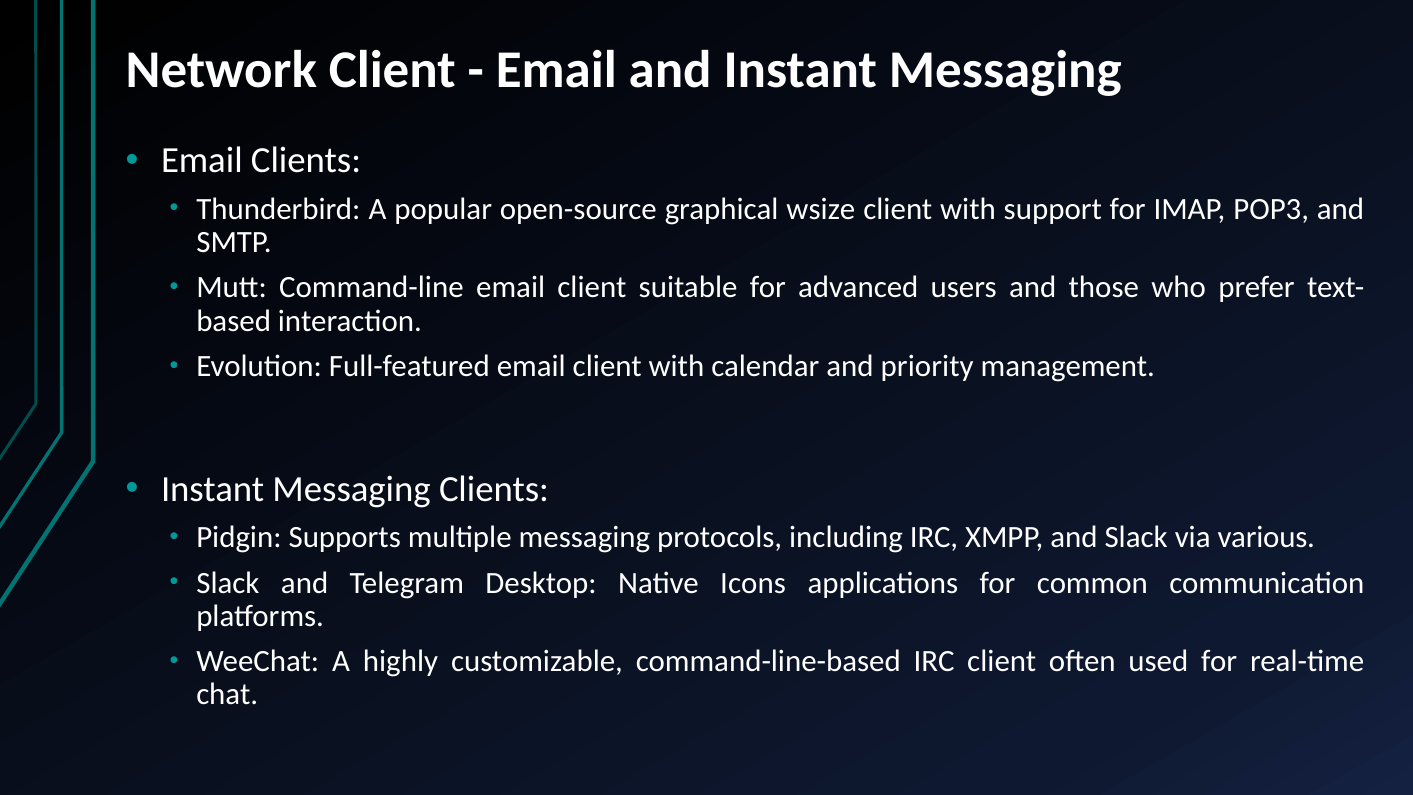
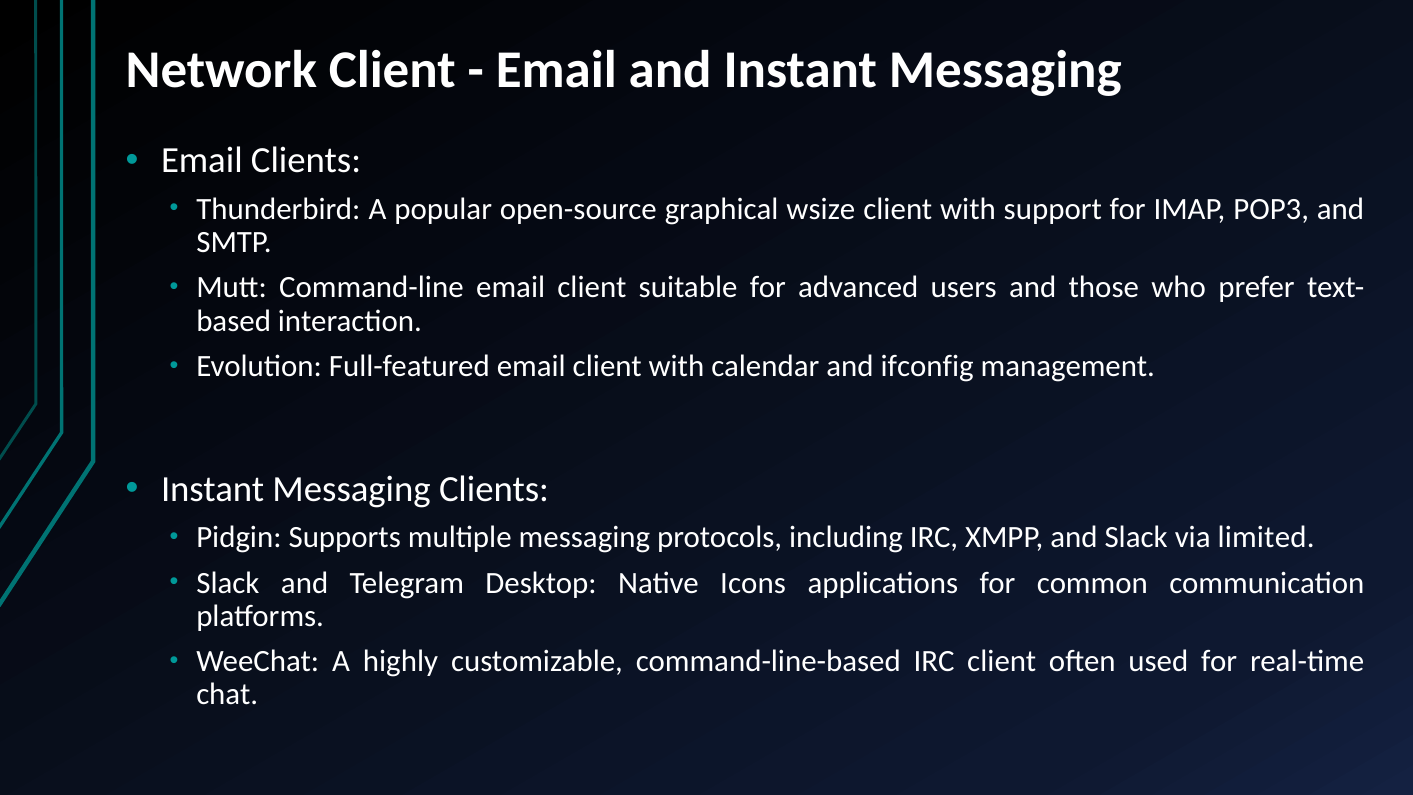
priority: priority -> ifconfig
various: various -> limited
